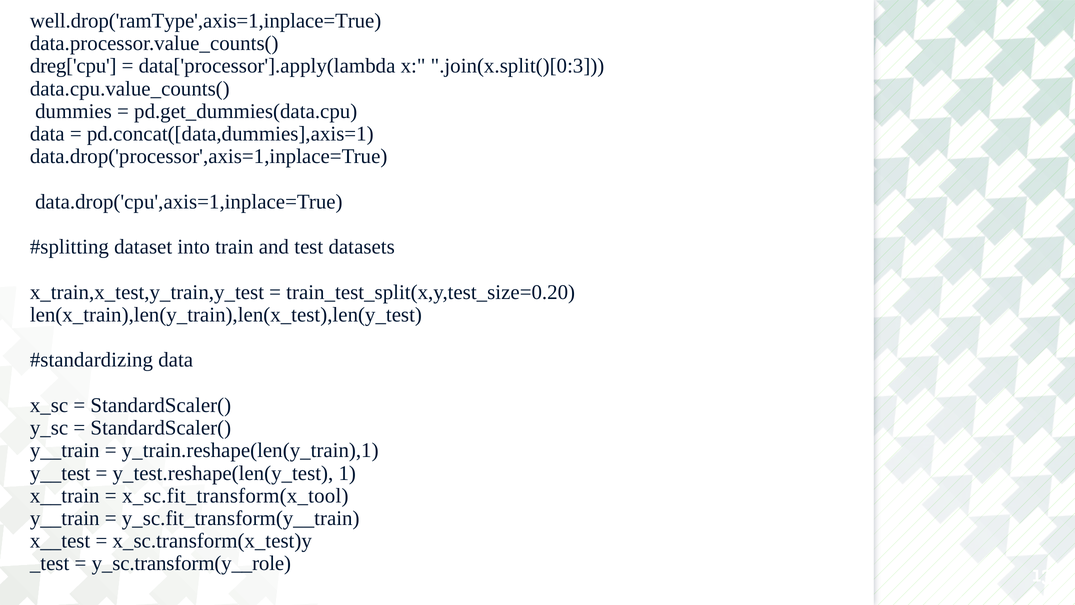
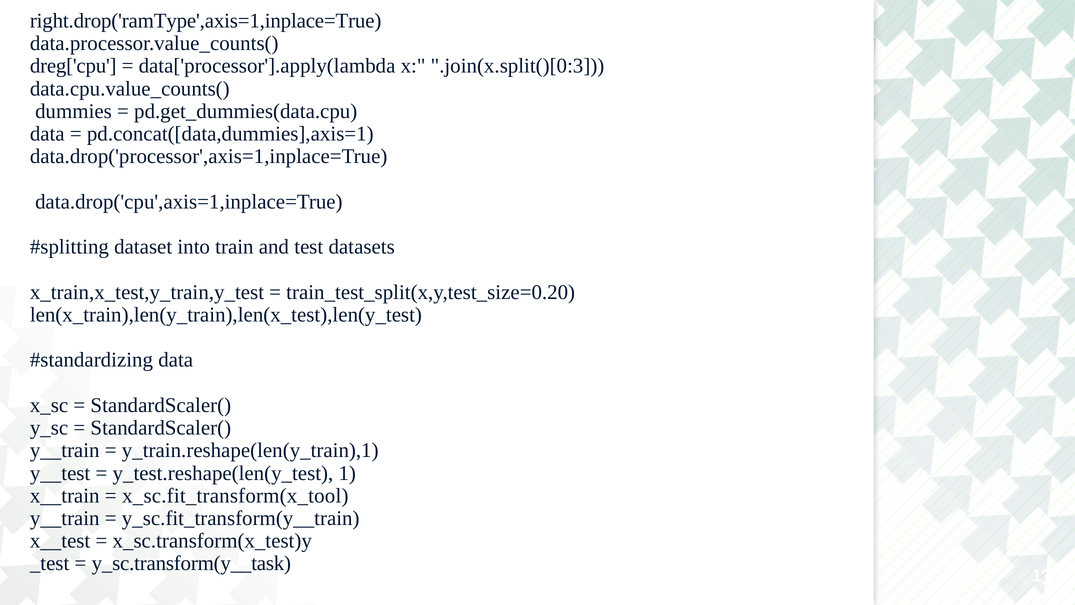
well.drop('ramType',axis=1,inplace=True: well.drop('ramType',axis=1,inplace=True -> right.drop('ramType',axis=1,inplace=True
y_sc.transform(y__role: y_sc.transform(y__role -> y_sc.transform(y__task
